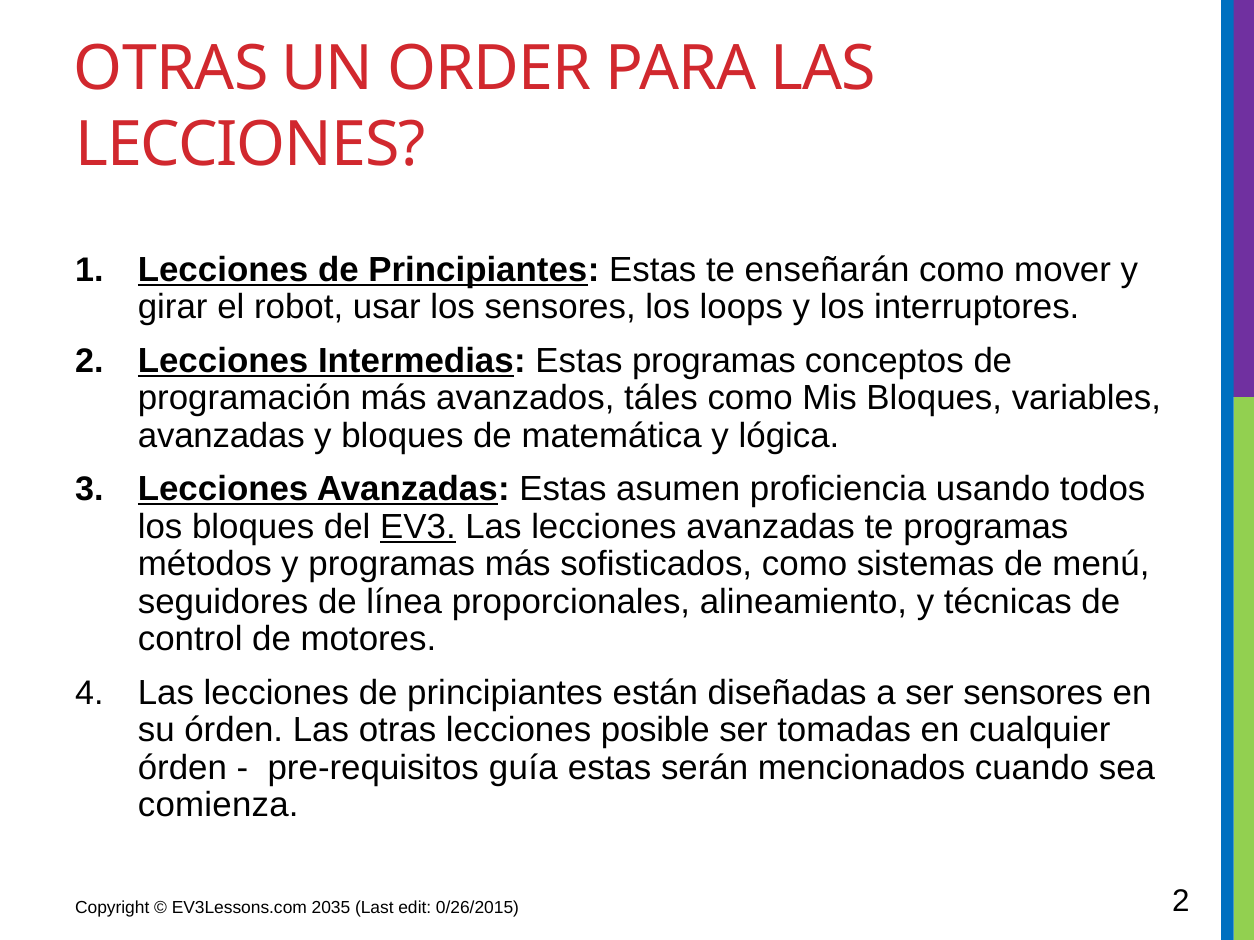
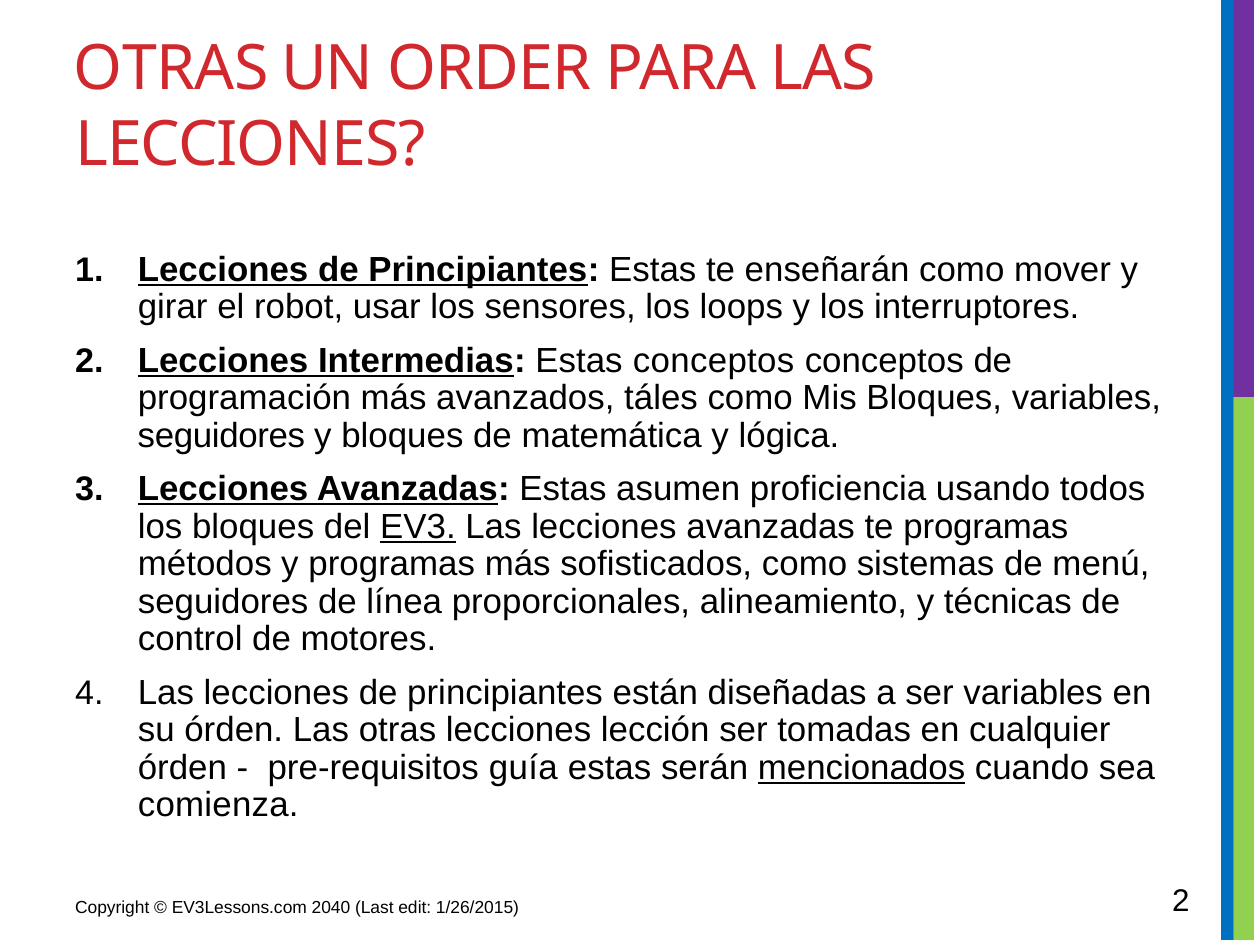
Estas programas: programas -> conceptos
avanzadas at (221, 436): avanzadas -> seguidores
ser sensores: sensores -> variables
posible: posible -> lección
mencionados underline: none -> present
2035: 2035 -> 2040
0/26/2015: 0/26/2015 -> 1/26/2015
